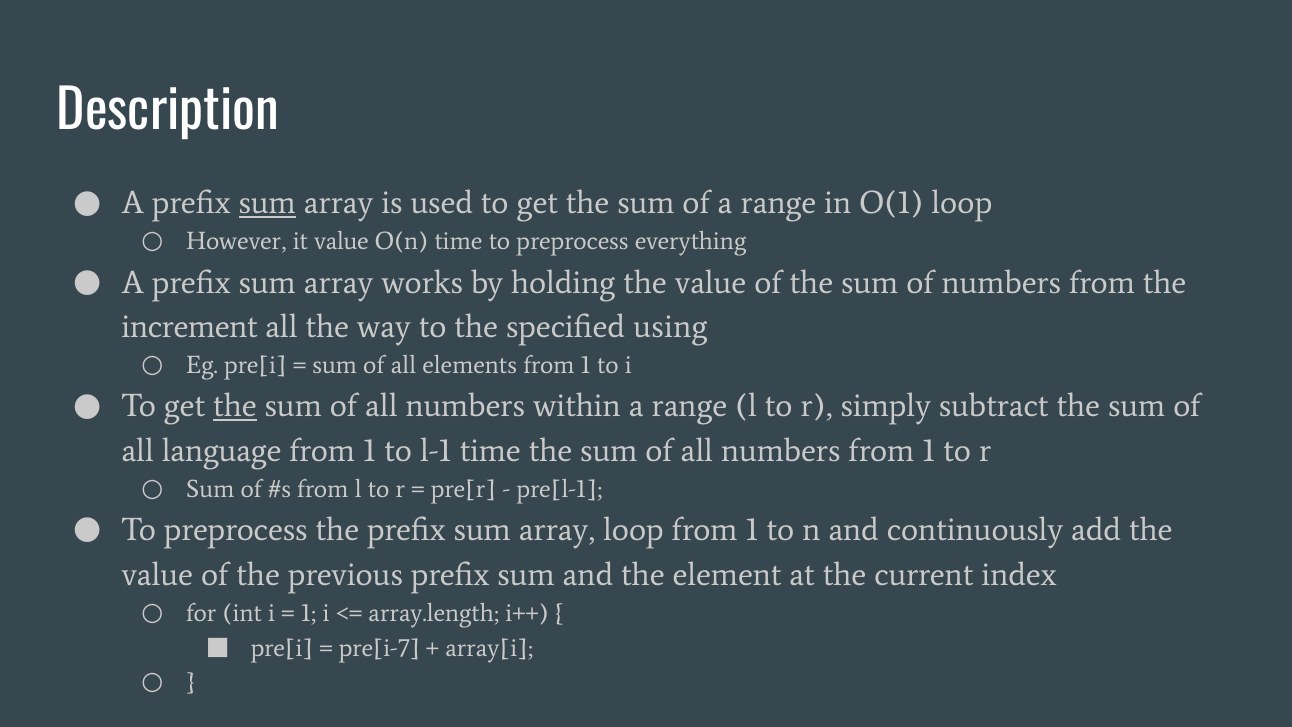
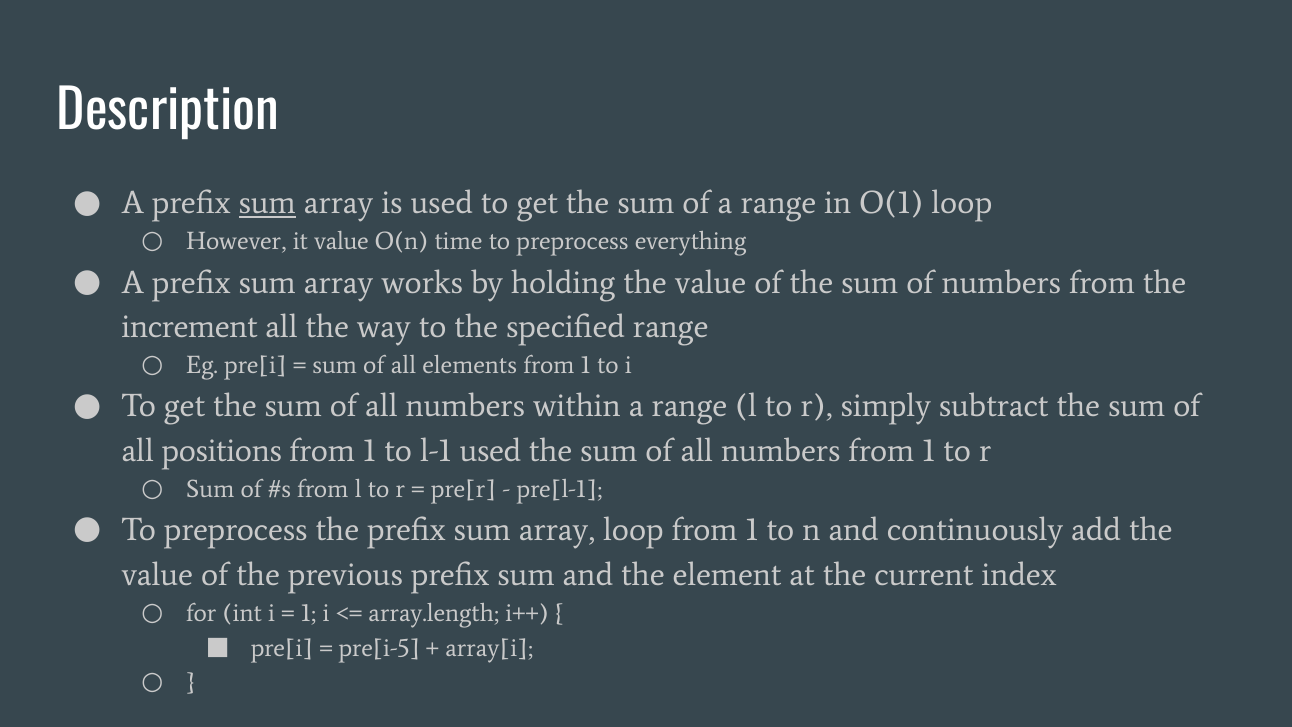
specified using: using -> range
the at (235, 406) underline: present -> none
language: language -> positions
l-1 time: time -> used
pre[i-7: pre[i-7 -> pre[i-5
